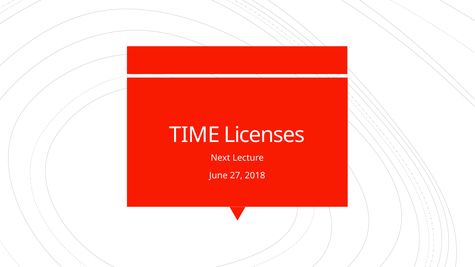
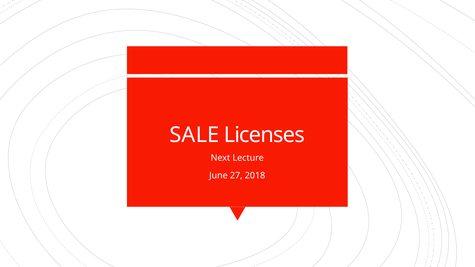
TIME: TIME -> SALE
